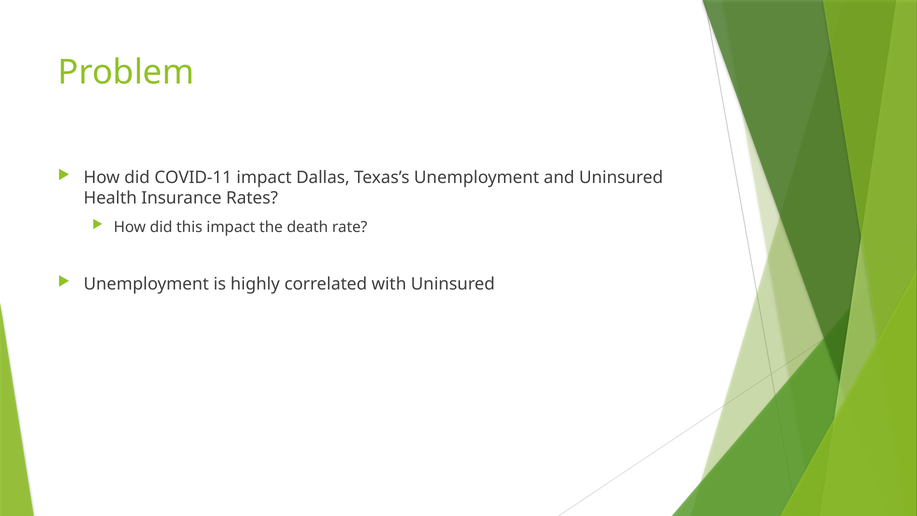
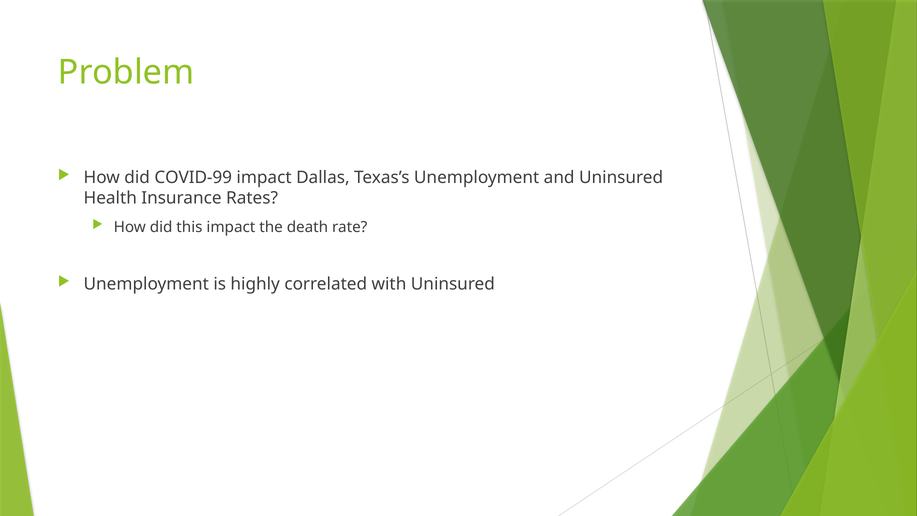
COVID-11: COVID-11 -> COVID-99
